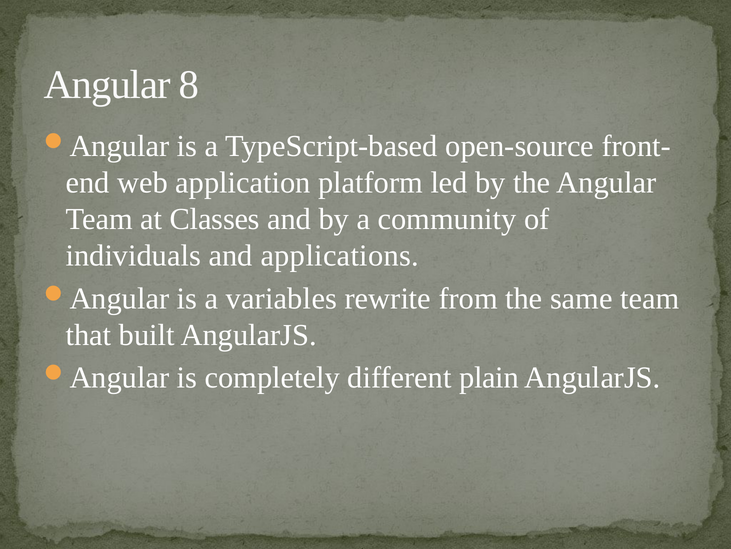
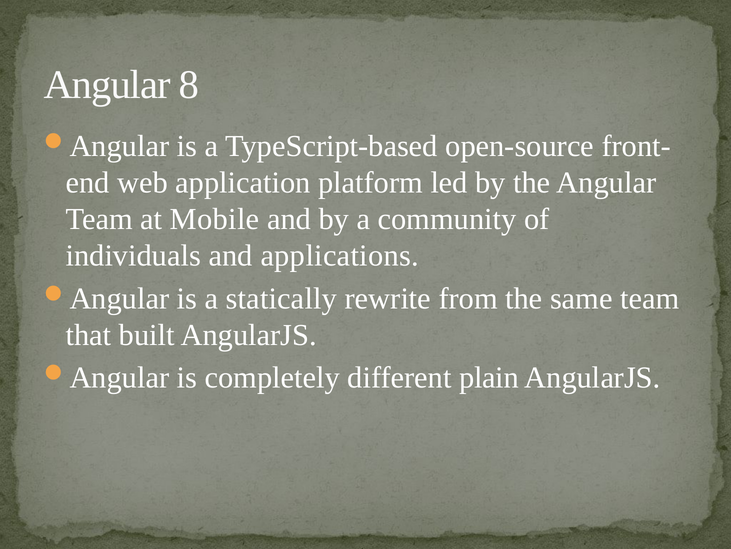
Classes: Classes -> Mobile
variables: variables -> statically
